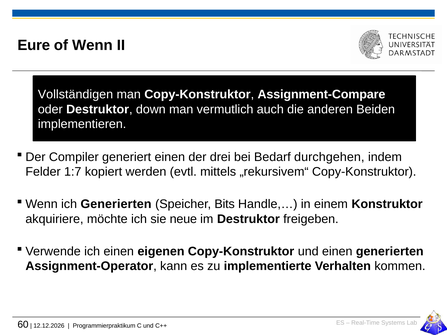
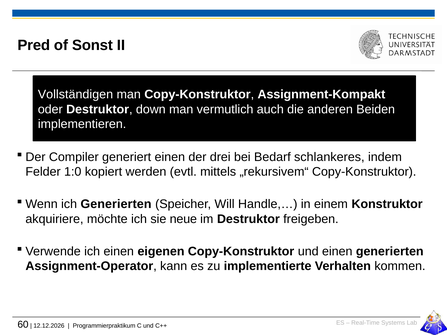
Eure: Eure -> Pred
Wenn: Wenn -> Sonst
Assignment-Compare: Assignment-Compare -> Assignment-Kompakt
durchgehen: durchgehen -> schlankeres
1:7: 1:7 -> 1:0
Bits: Bits -> Will
